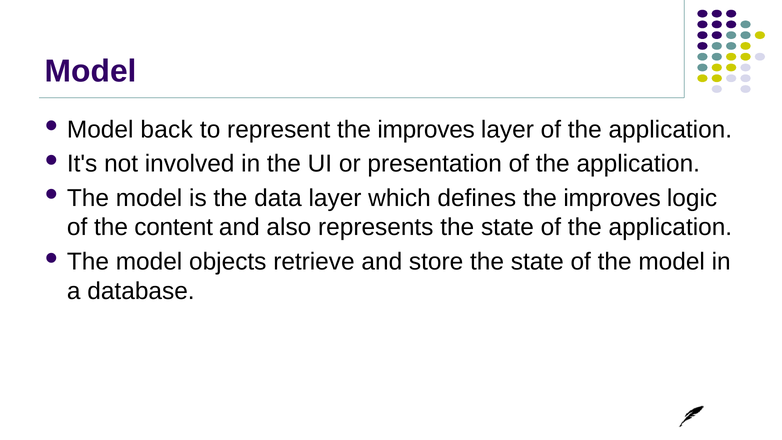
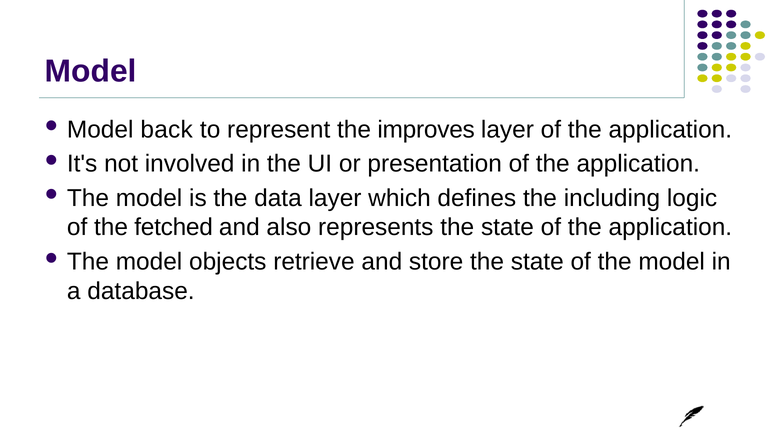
defines the improves: improves -> including
content: content -> fetched
